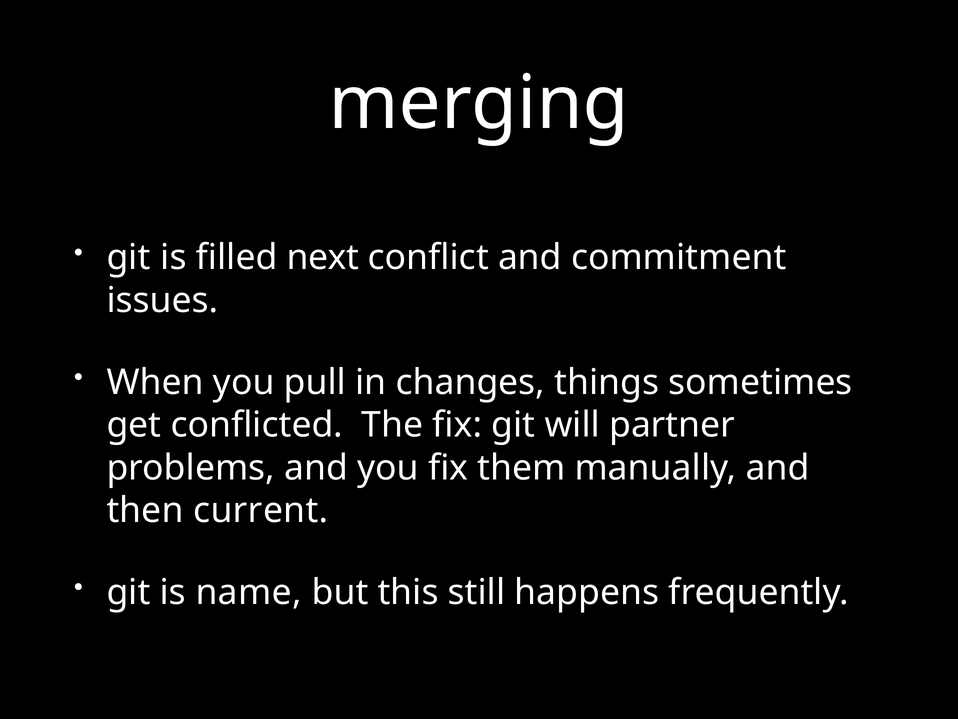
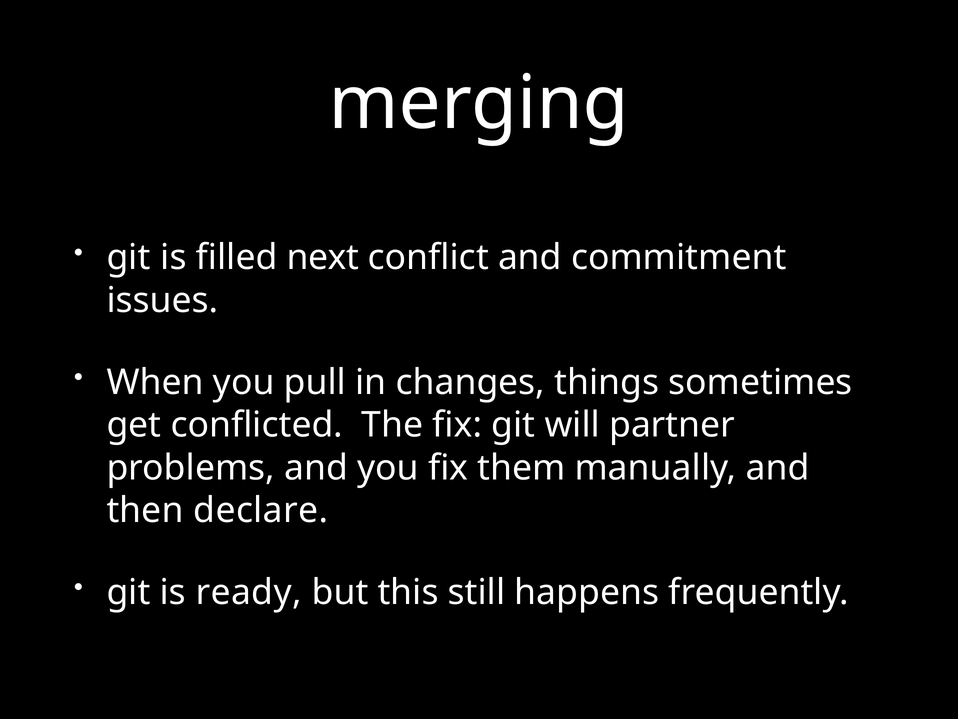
current: current -> declare
name: name -> ready
